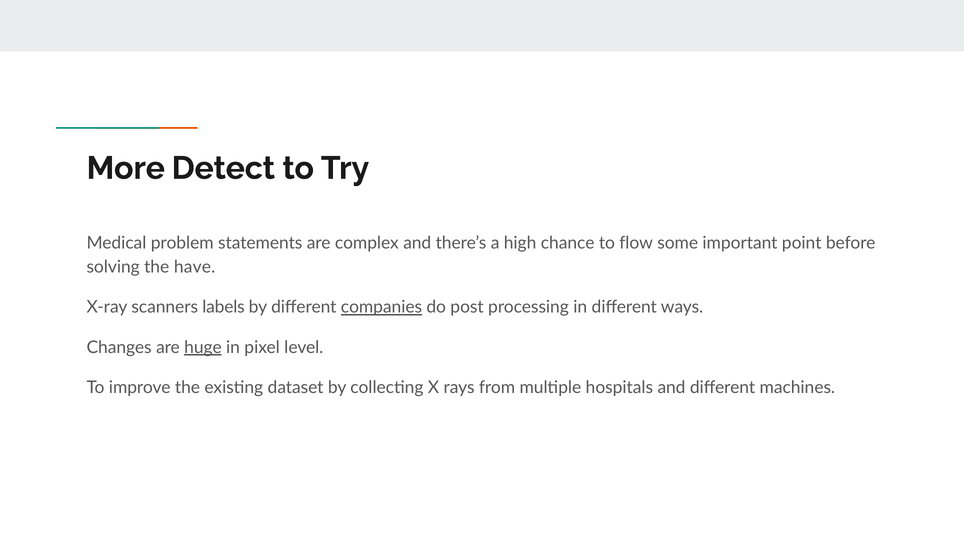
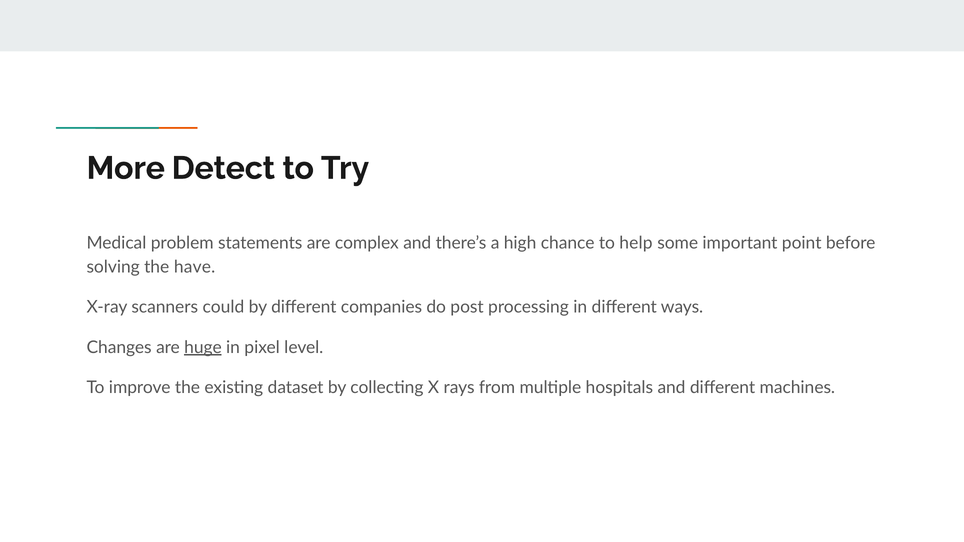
flow: flow -> help
labels: labels -> could
companies underline: present -> none
